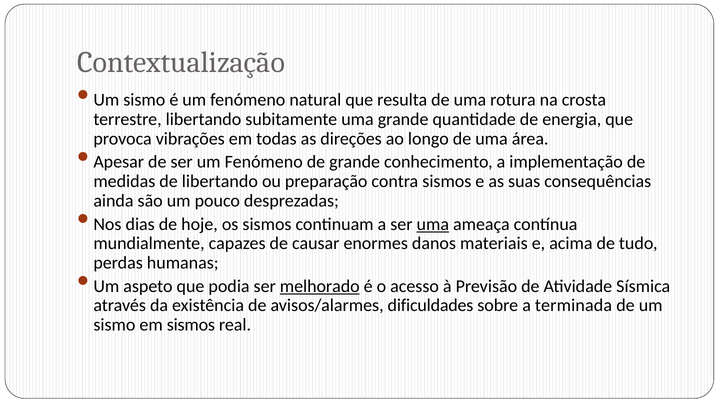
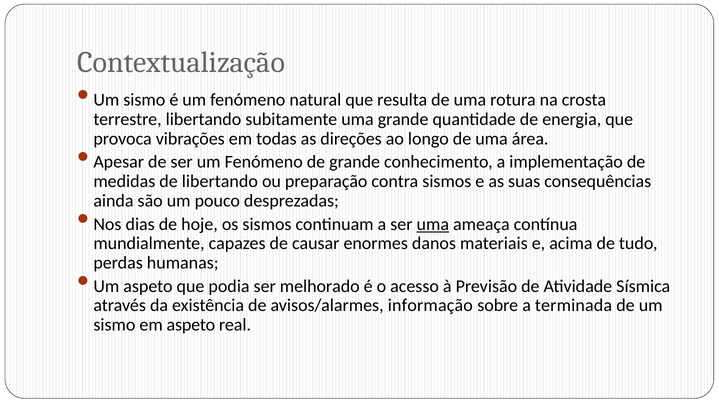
melhorado underline: present -> none
dificuldades: dificuldades -> informação
em sismos: sismos -> aspeto
